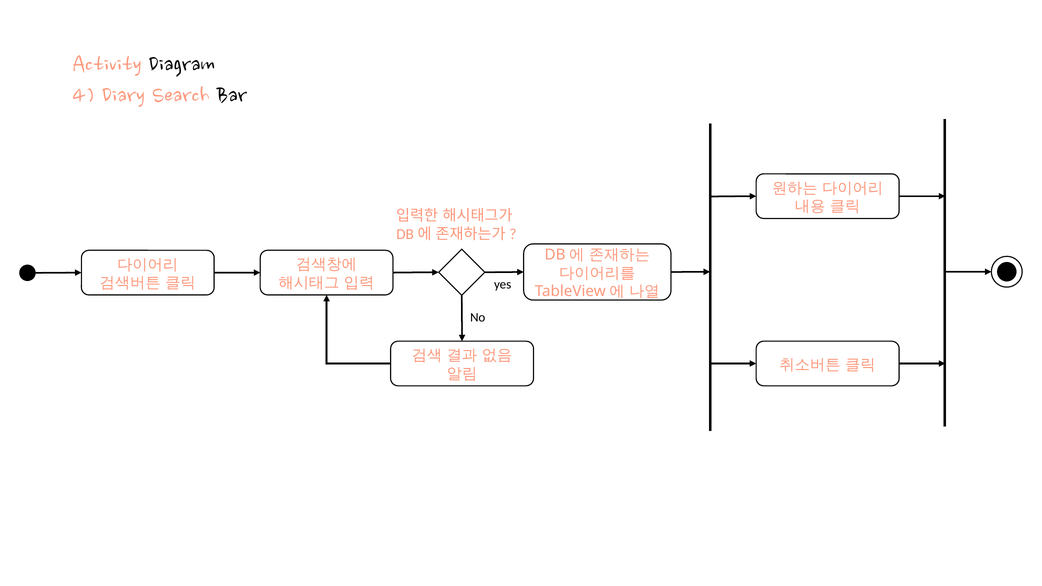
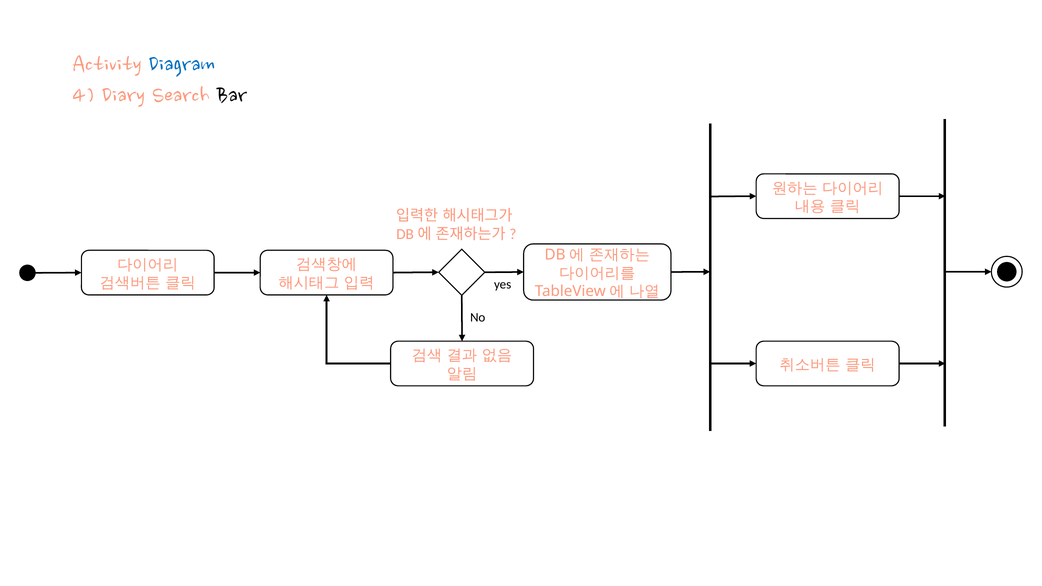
Diagram colour: black -> blue
